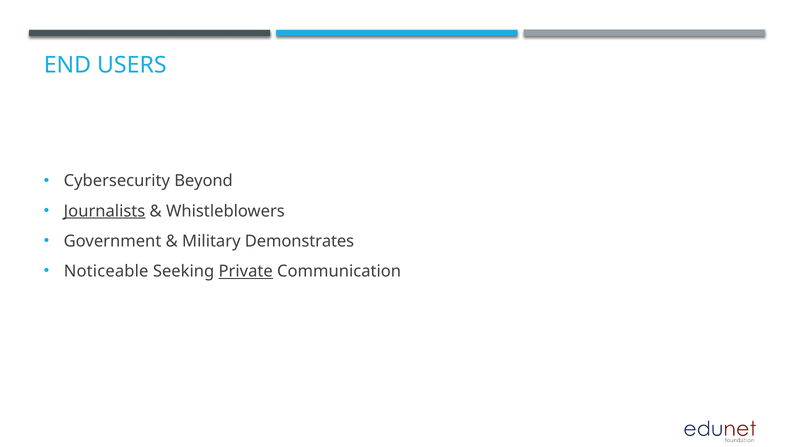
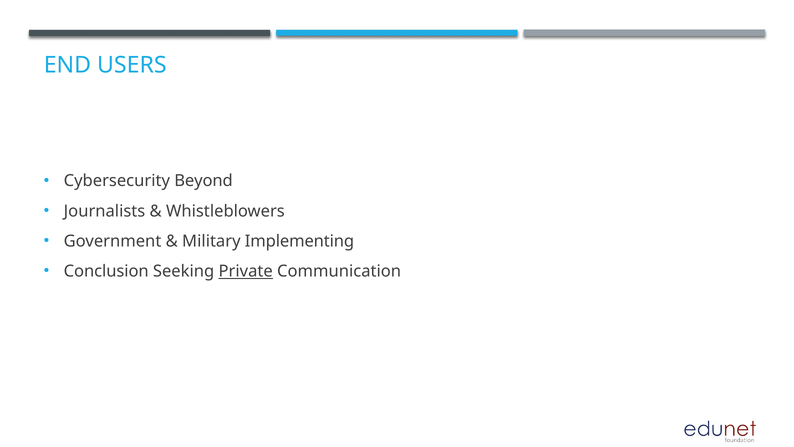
Journalists underline: present -> none
Demonstrates: Demonstrates -> Implementing
Noticeable: Noticeable -> Conclusion
